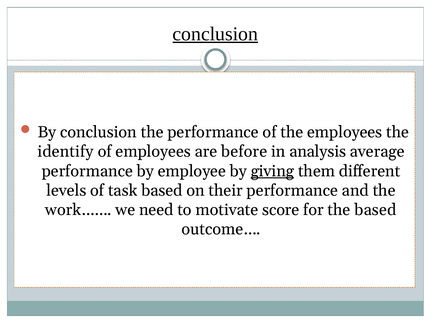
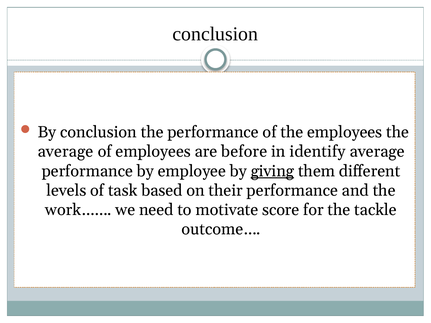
conclusion at (215, 34) underline: present -> none
identify at (66, 152): identify -> average
analysis: analysis -> identify
the based: based -> tackle
